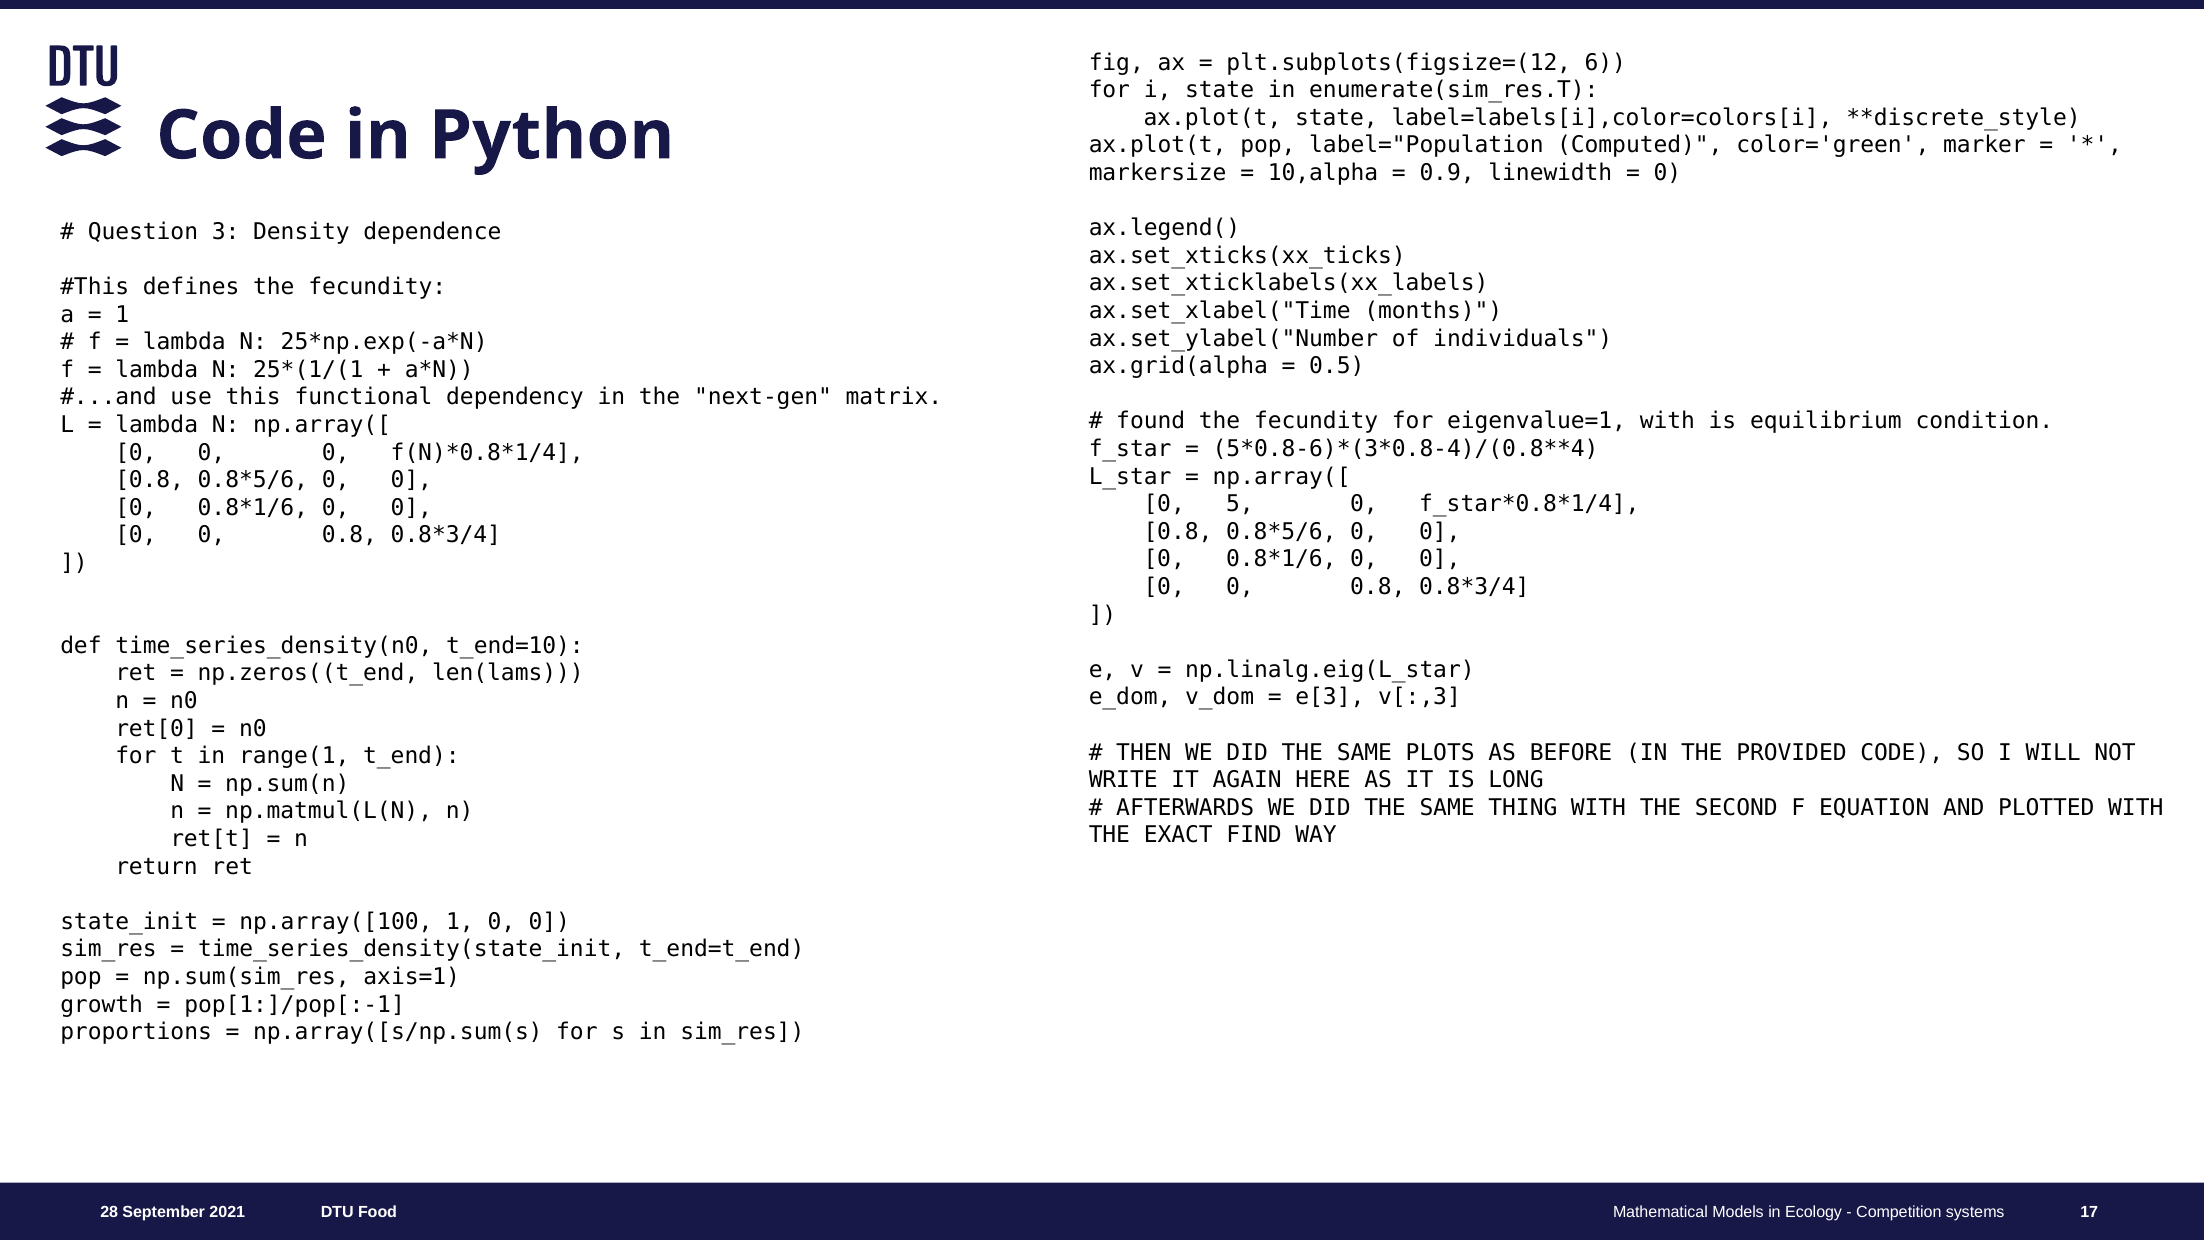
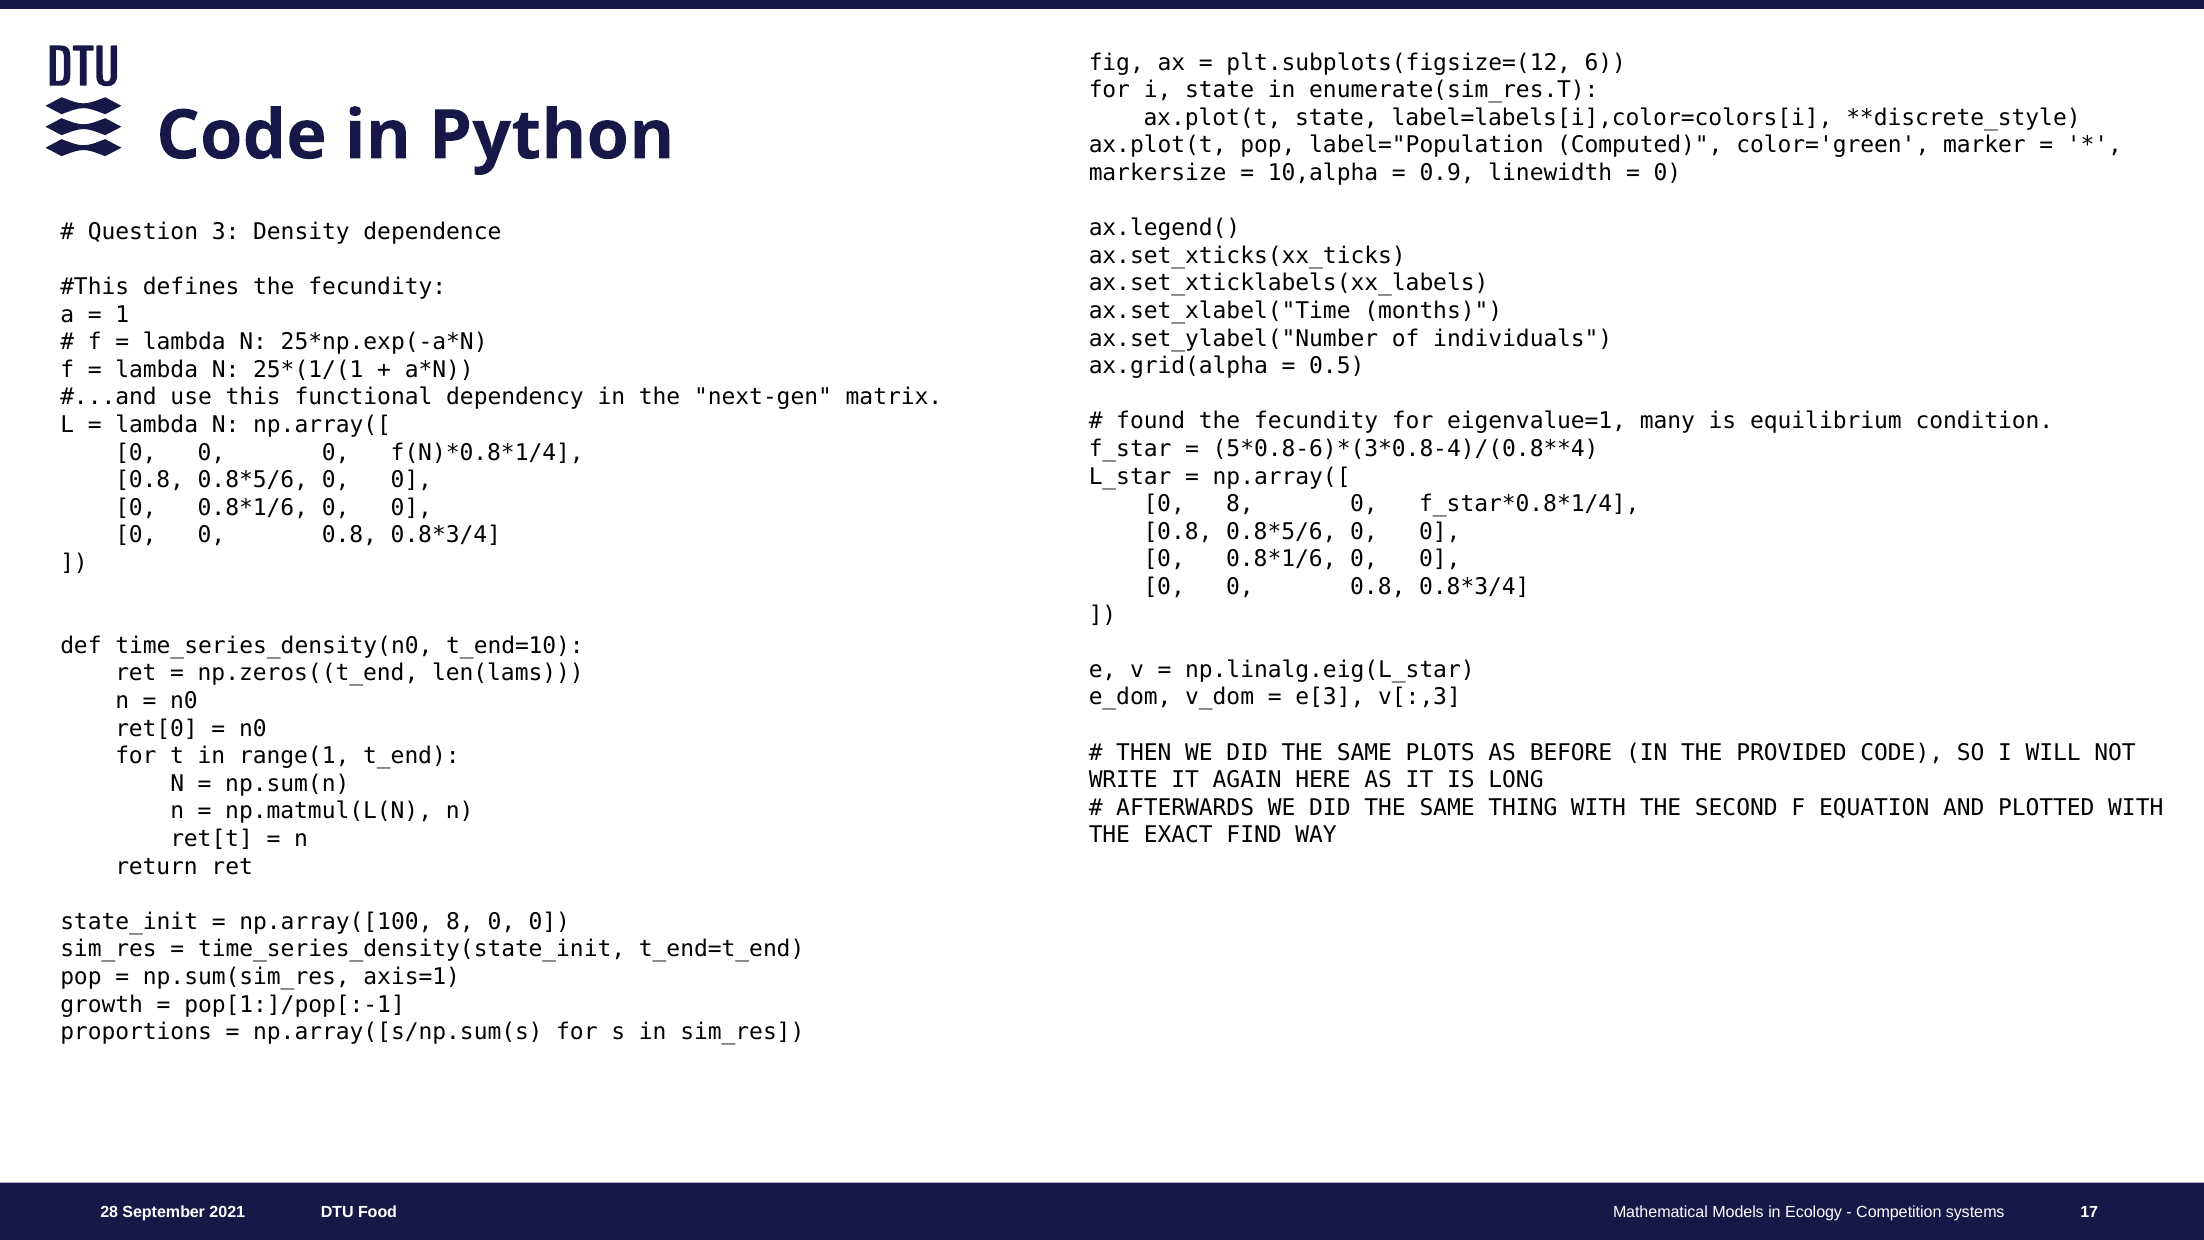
eigenvalue=1 with: with -> many
0 5: 5 -> 8
np.array([100 1: 1 -> 8
